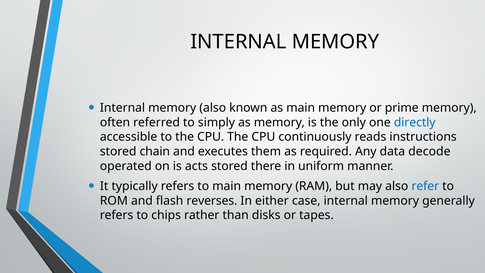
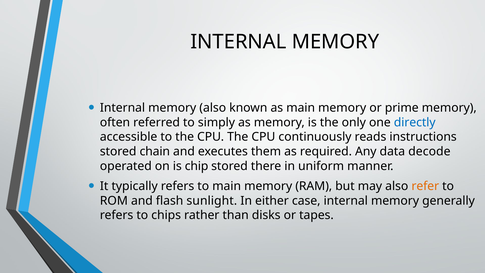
acts: acts -> chip
refer colour: blue -> orange
reverses: reverses -> sunlight
